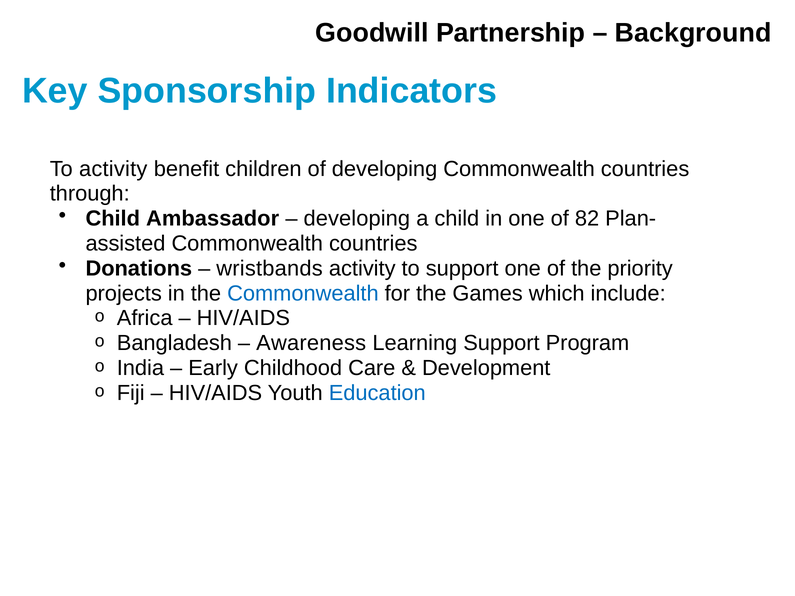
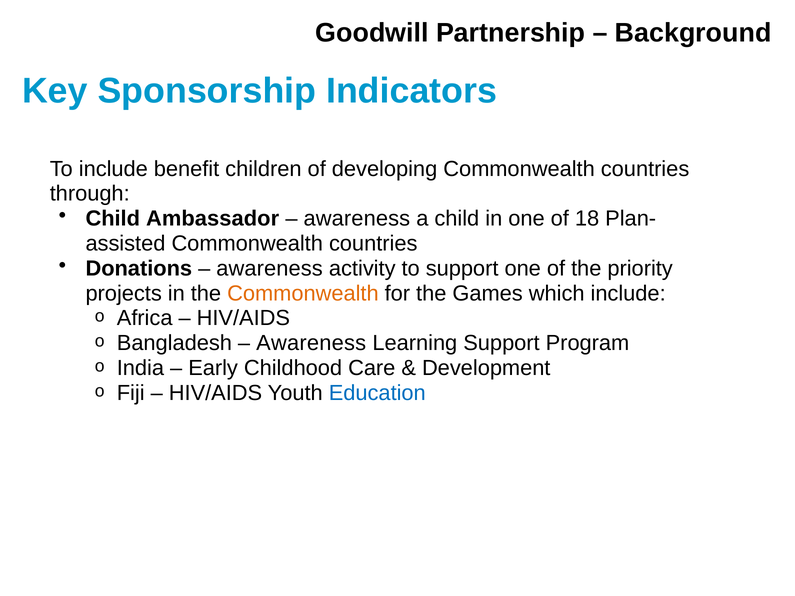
To activity: activity -> include
developing at (357, 219): developing -> awareness
82: 82 -> 18
wristbands at (270, 269): wristbands -> awareness
Commonwealth at (303, 293) colour: blue -> orange
